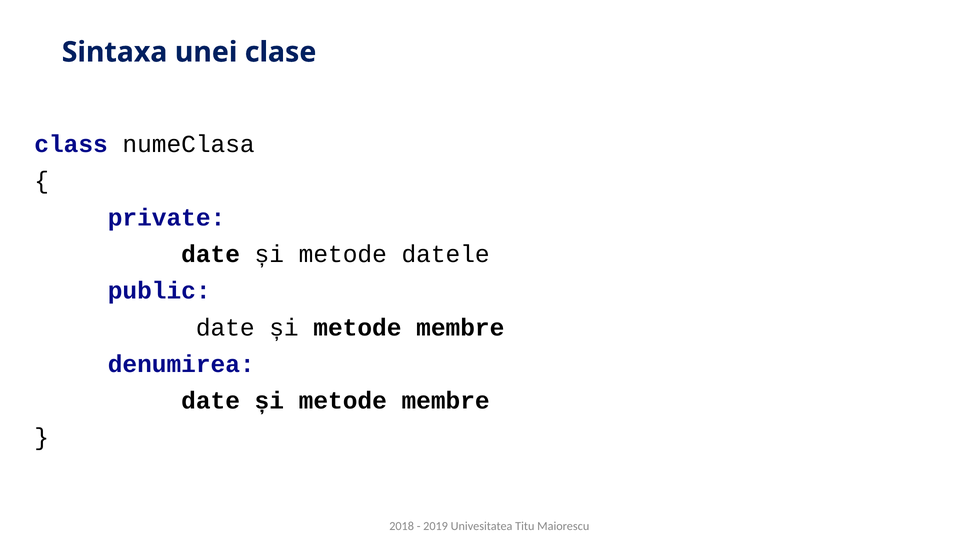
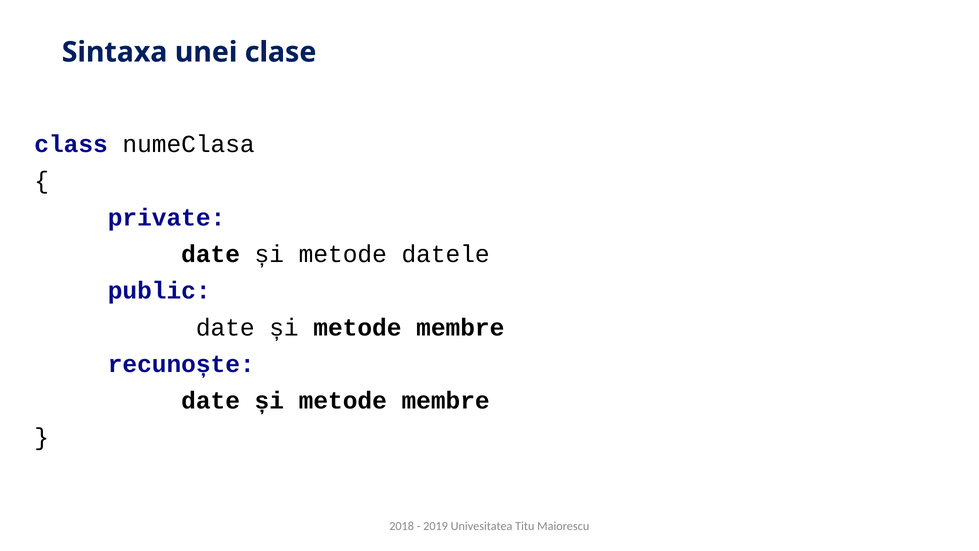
denumirea: denumirea -> recunoște
